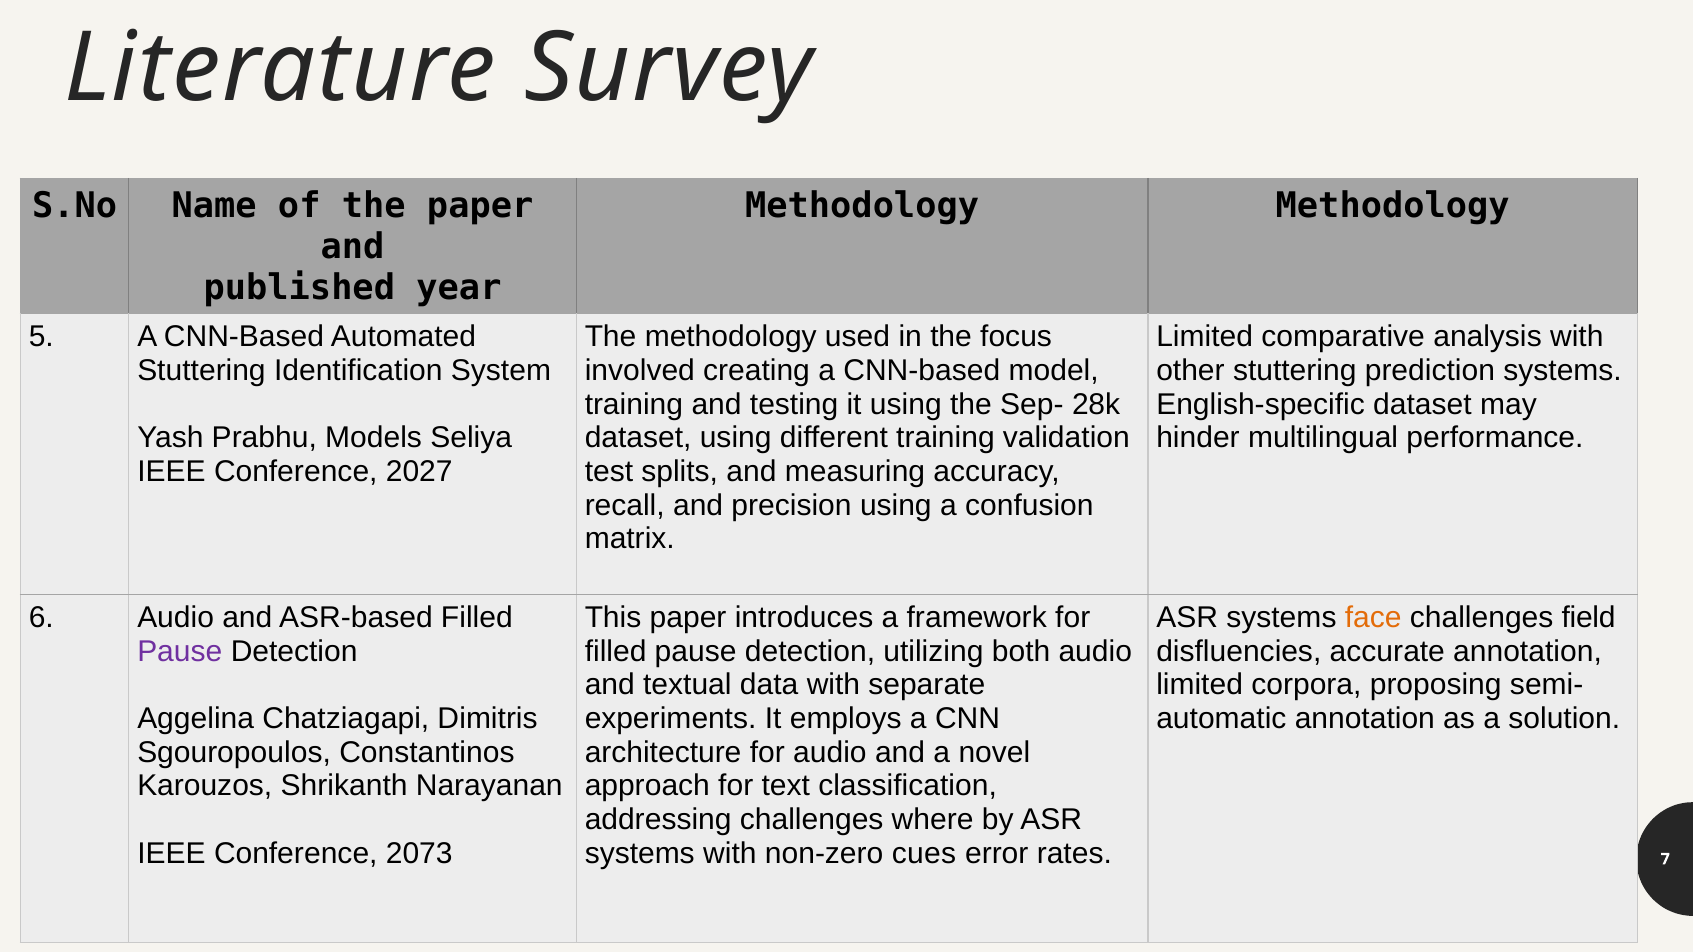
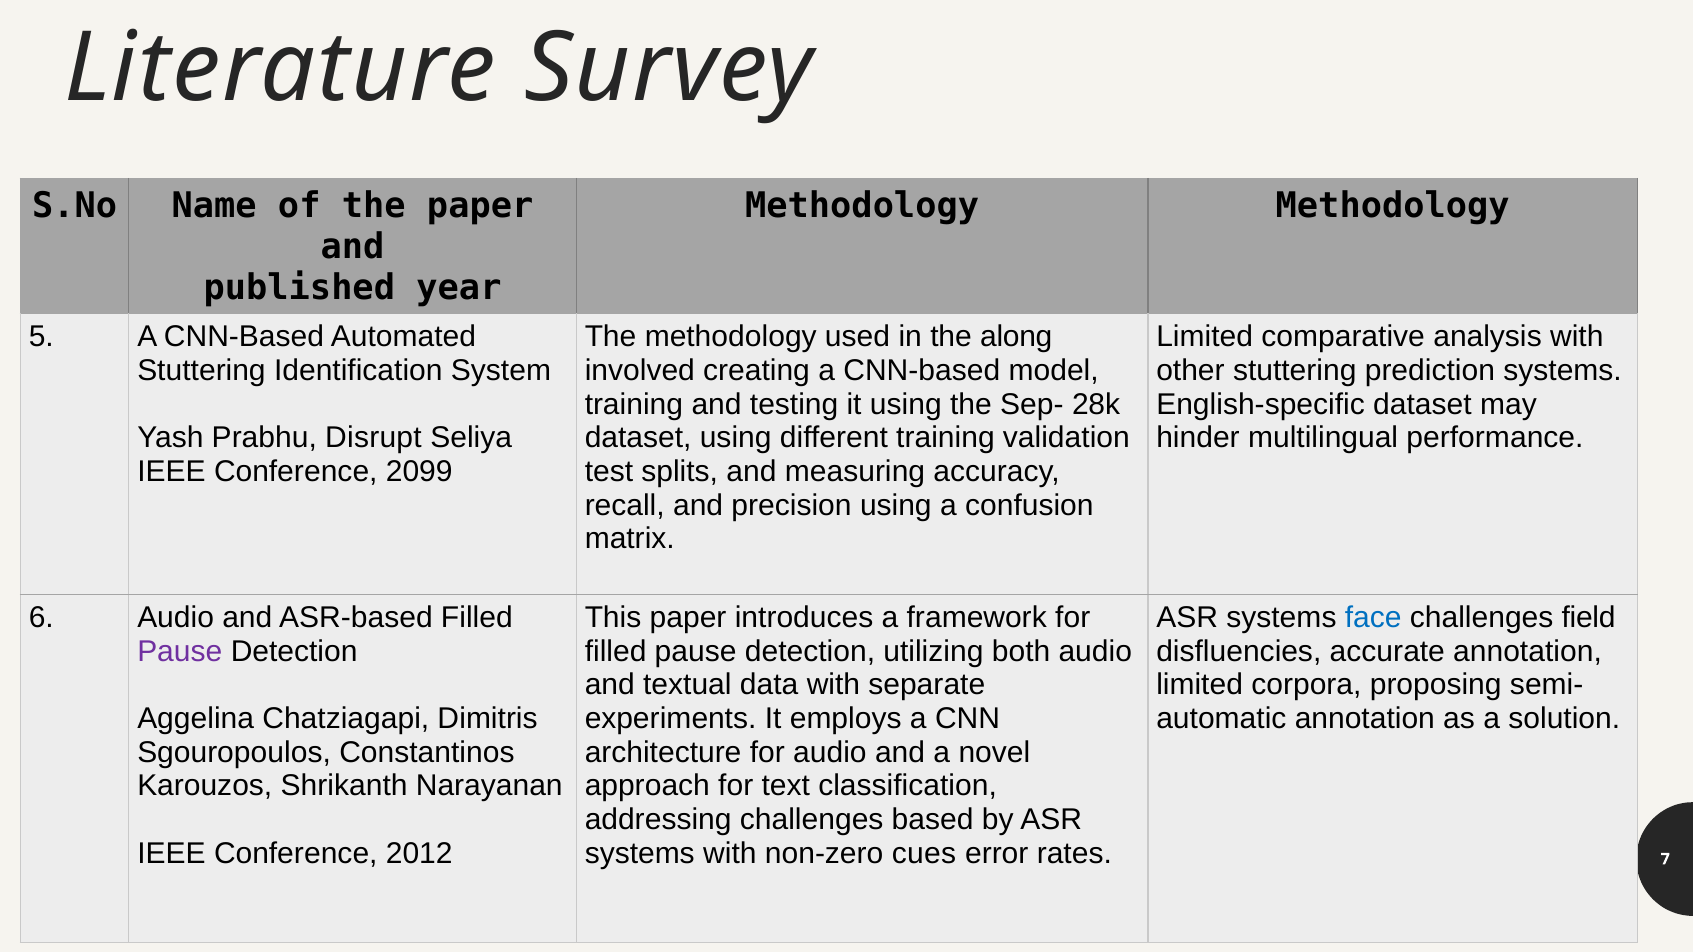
focus: focus -> along
Models: Models -> Disrupt
2027: 2027 -> 2099
face colour: orange -> blue
where: where -> based
2073: 2073 -> 2012
